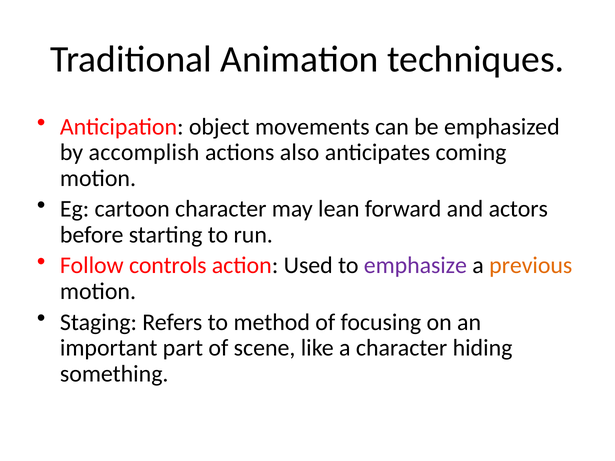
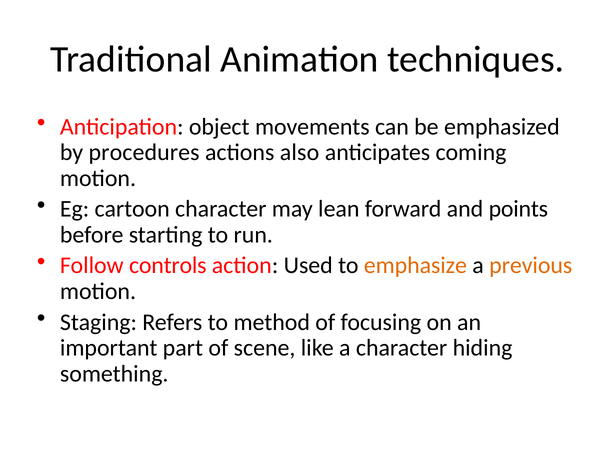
accomplish: accomplish -> procedures
actors: actors -> points
emphasize colour: purple -> orange
